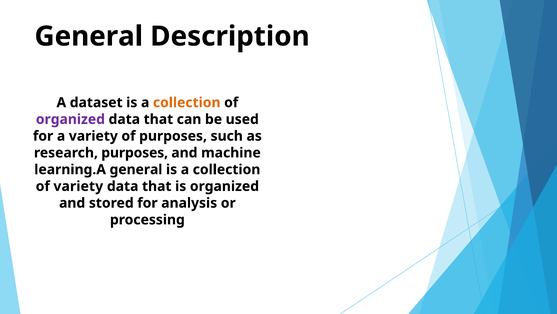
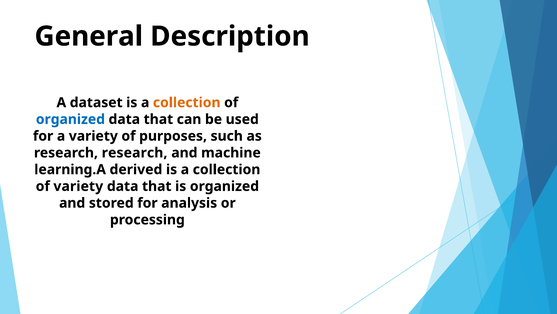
organized at (70, 119) colour: purple -> blue
research purposes: purposes -> research
learning.A general: general -> derived
